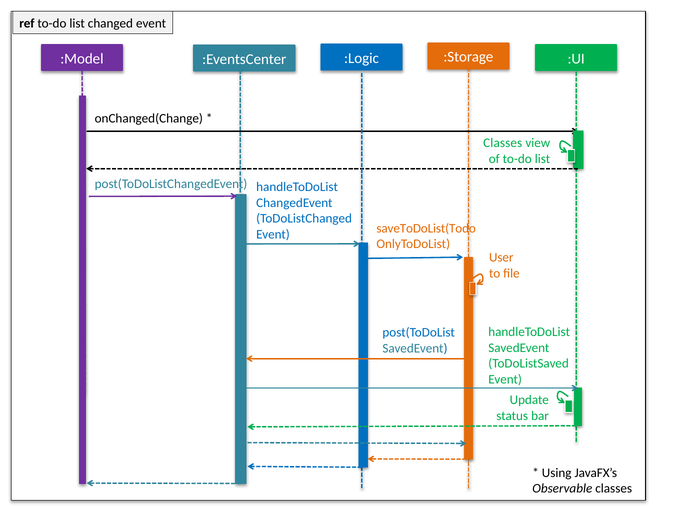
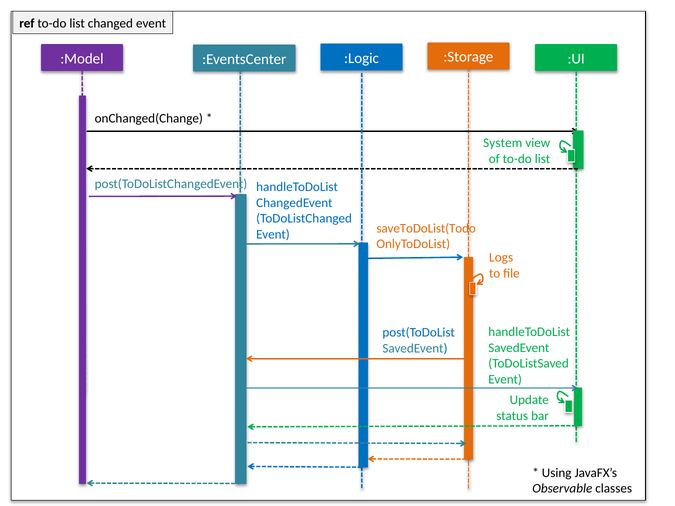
Classes at (503, 143): Classes -> System
User: User -> Logs
